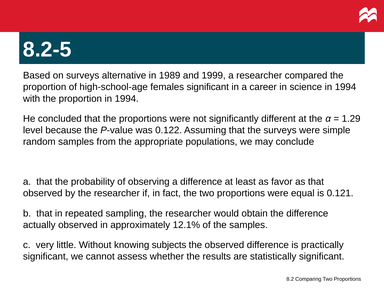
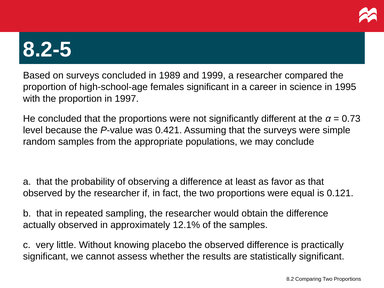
surveys alternative: alternative -> concluded
science in 1994: 1994 -> 1995
proportion in 1994: 1994 -> 1997
1.29: 1.29 -> 0.73
0.122: 0.122 -> 0.421
subjects: subjects -> placebo
